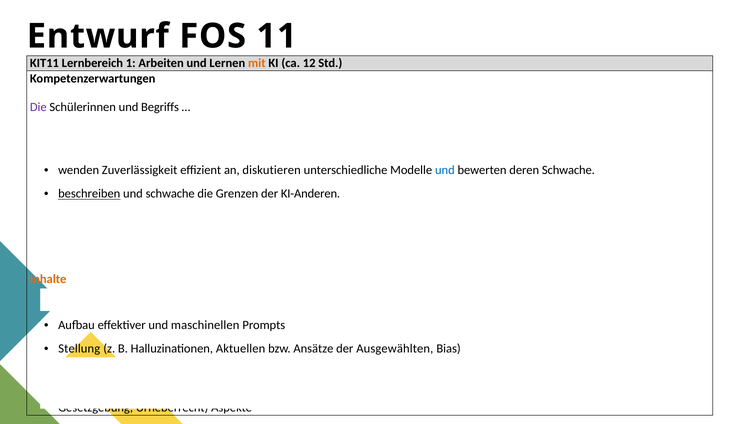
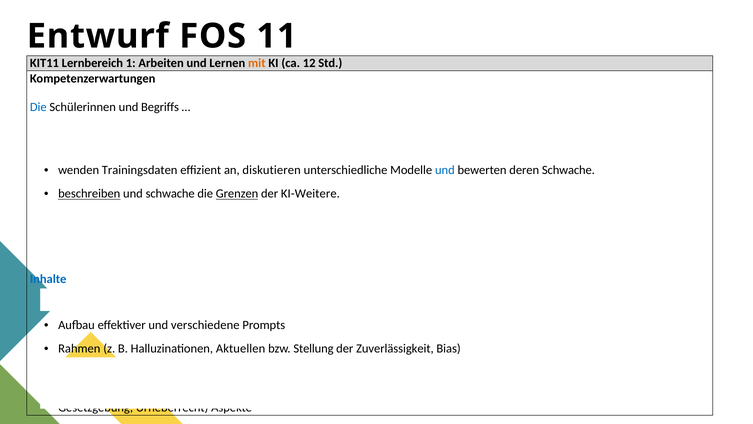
Die at (38, 107) colour: purple -> blue
wenden Zuverlässigkeit: Zuverlässigkeit -> Trainingsdaten
Grenzen underline: none -> present
KI-Anderen: KI-Anderen -> KI-Weitere
Inhalte colour: orange -> blue
und maschinellen: maschinellen -> verschiedene
Stellung at (79, 348): Stellung -> Rahmen
bzw Ansätze: Ansätze -> Stellung
der Ausgewählten: Ausgewählten -> Zuverlässigkeit
